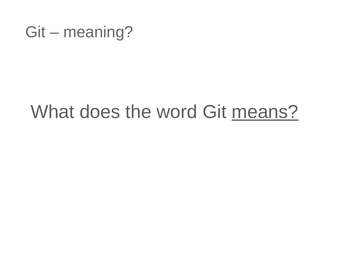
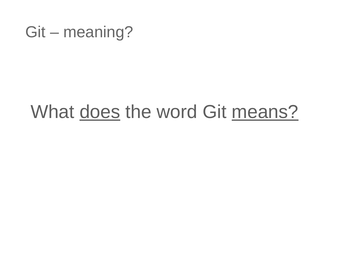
does underline: none -> present
